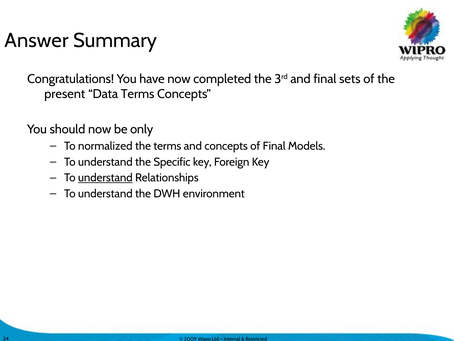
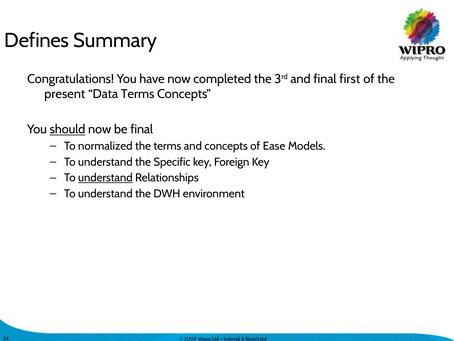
Answer: Answer -> Defines
sets: sets -> first
should underline: none -> present
be only: only -> final
of Final: Final -> Ease
